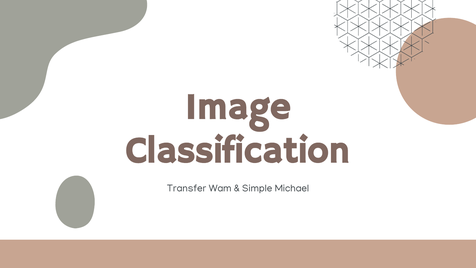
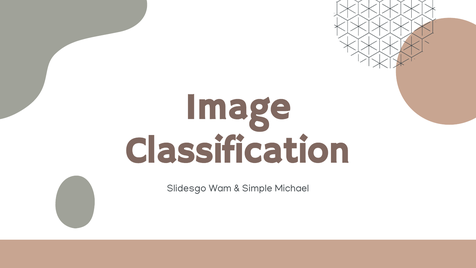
Transfer: Transfer -> Slidesgo
